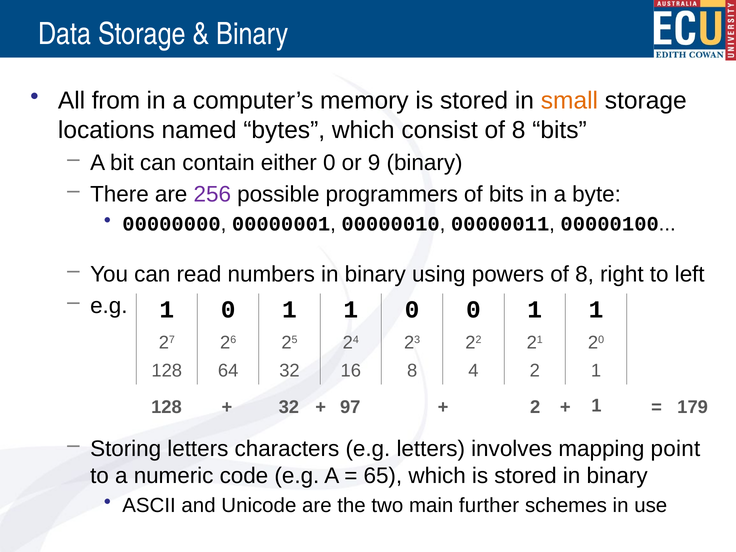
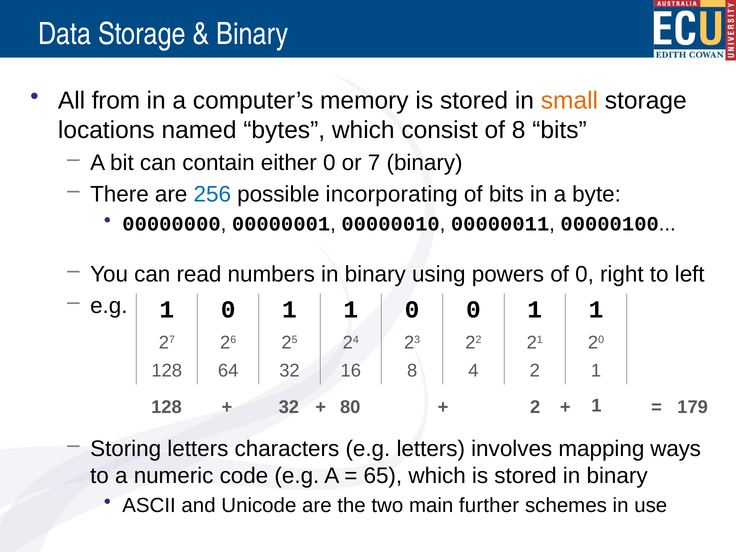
9: 9 -> 7
256 colour: purple -> blue
programmers: programmers -> incorporating
powers of 8: 8 -> 0
97: 97 -> 80
point: point -> ways
